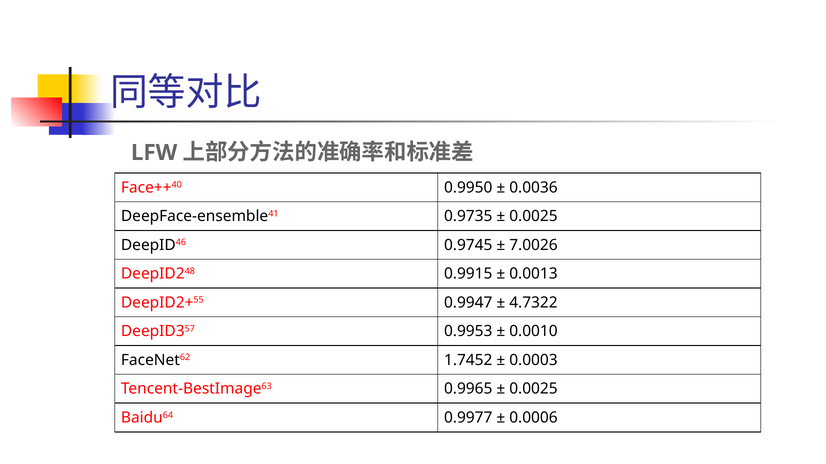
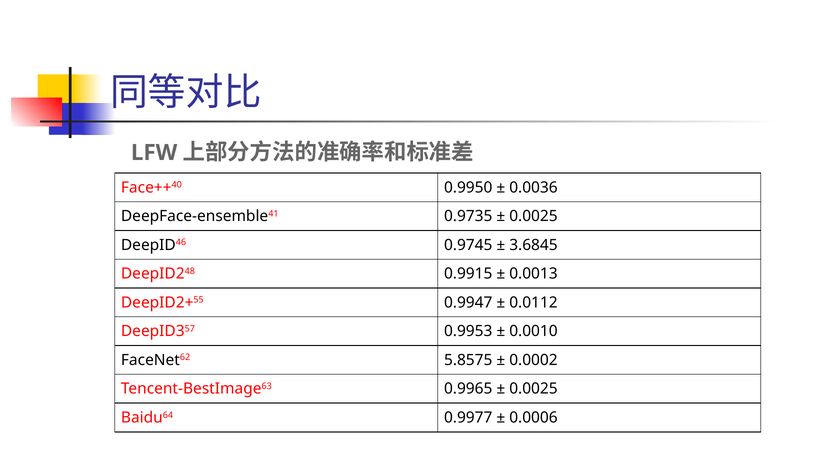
7.0026: 7.0026 -> 3.6845
4.7322: 4.7322 -> 0.0112
1.7452: 1.7452 -> 5.8575
0.0003: 0.0003 -> 0.0002
